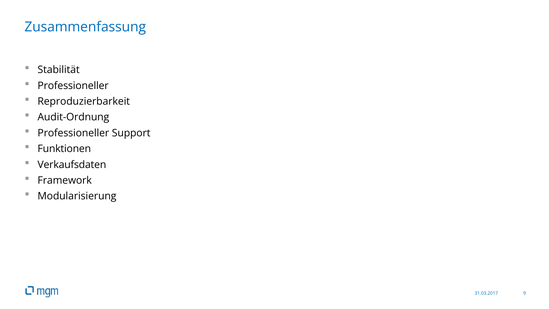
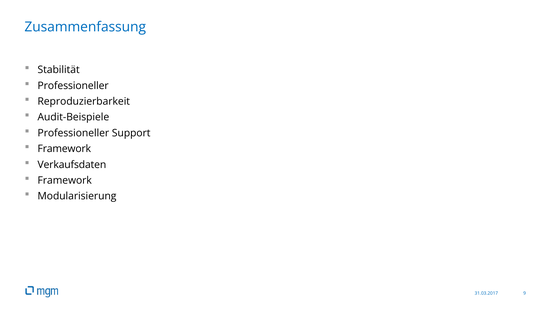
Audit-Ordnung: Audit-Ordnung -> Audit-Beispiele
Funktionen at (64, 149): Funktionen -> Framework
